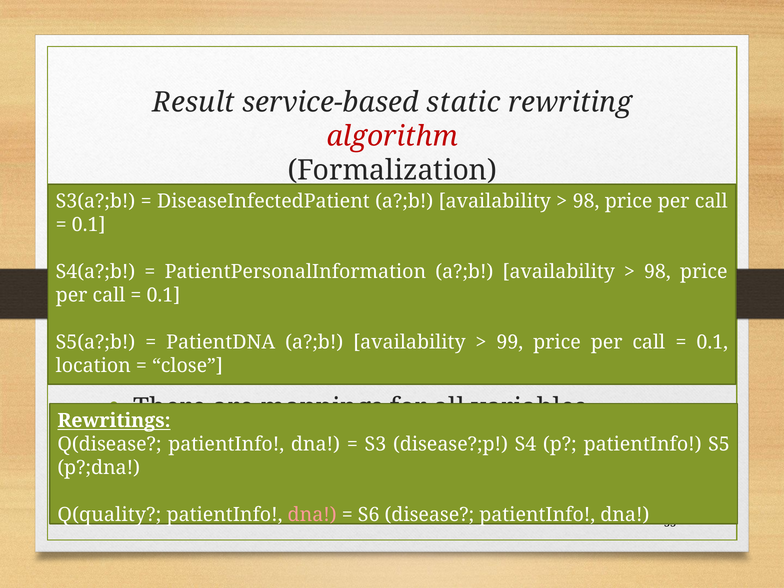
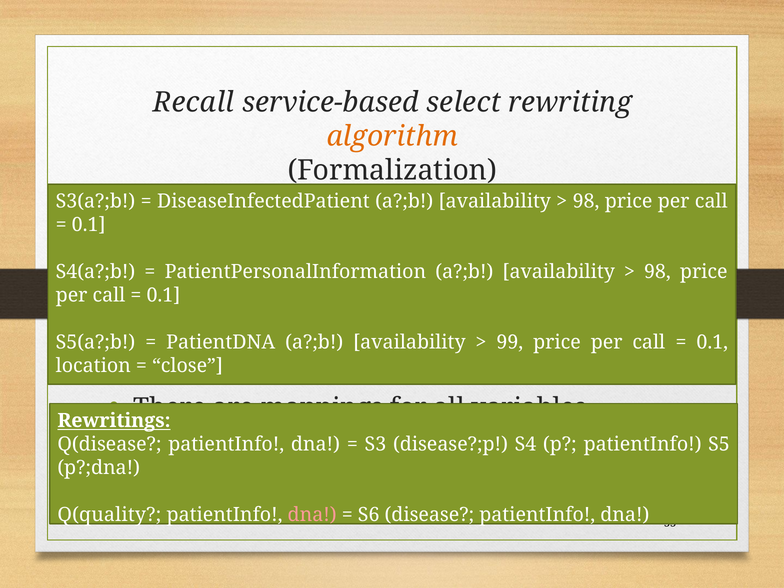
Result: Result -> Recall
static: static -> select
algorithm colour: red -> orange
